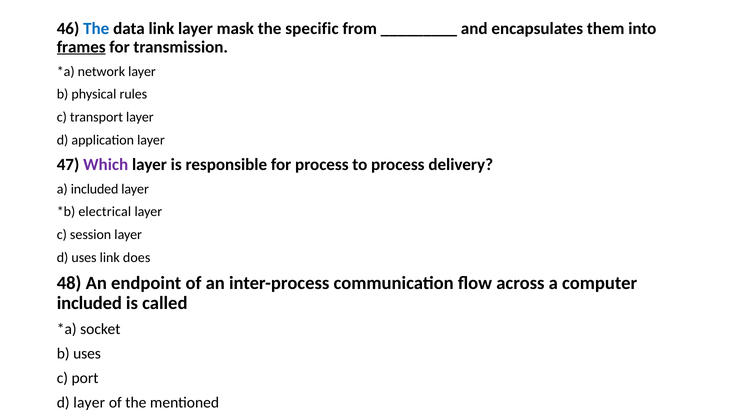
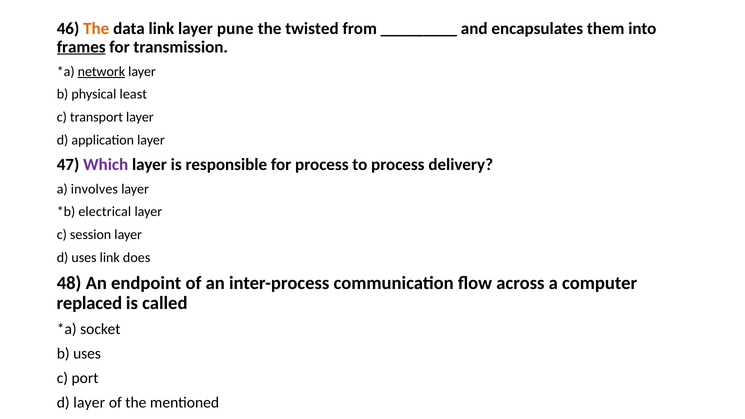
The at (96, 28) colour: blue -> orange
mask: mask -> pune
specific: specific -> twisted
network underline: none -> present
rules: rules -> least
a included: included -> involves
included at (89, 303): included -> replaced
